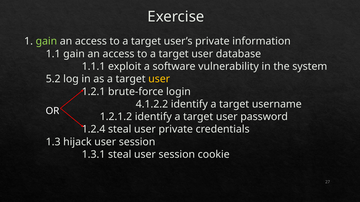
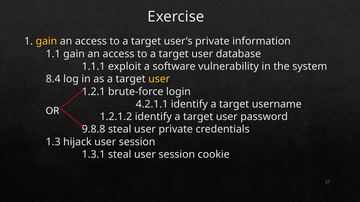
gain at (46, 41) colour: light green -> yellow
5.2: 5.2 -> 8.4
4.1.2.2: 4.1.2.2 -> 4.2.1.1
1.2.4: 1.2.4 -> 9.8.8
